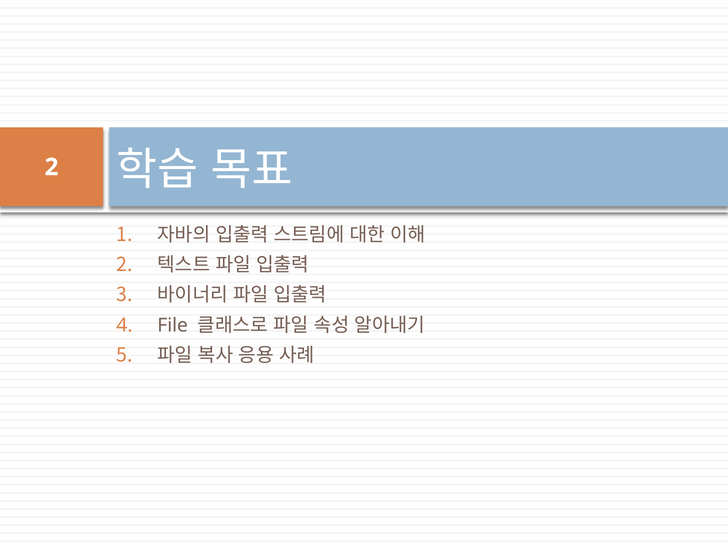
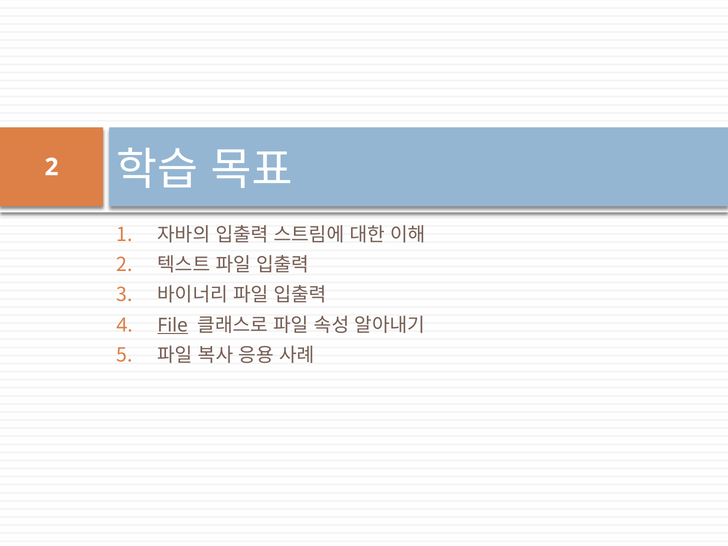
File underline: none -> present
